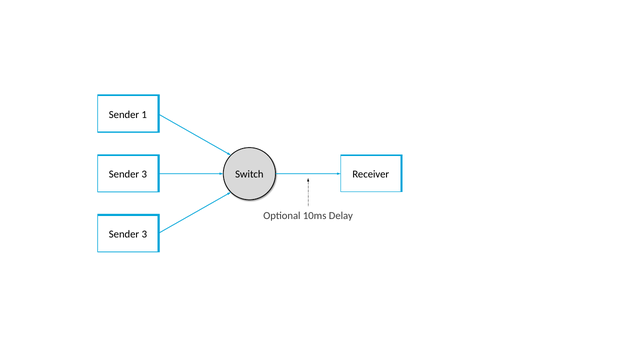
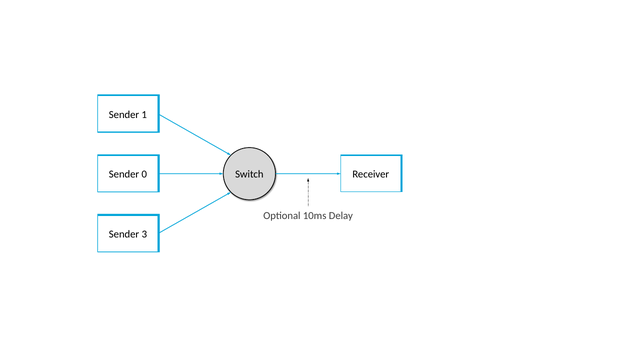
3 at (144, 174): 3 -> 0
